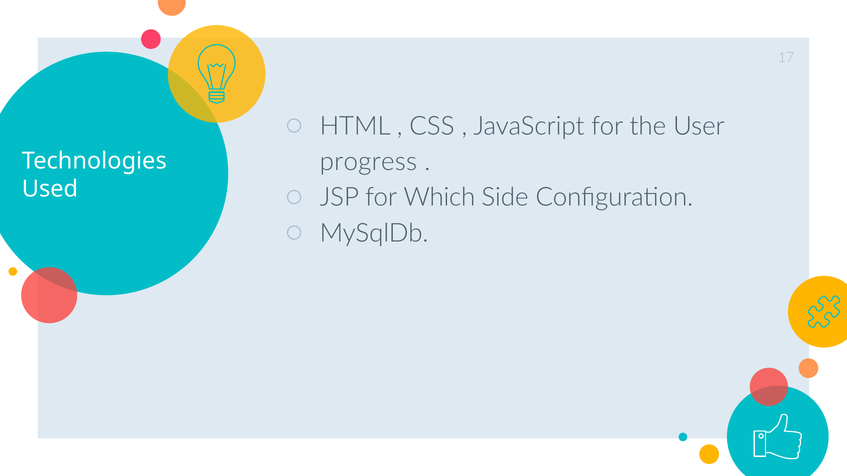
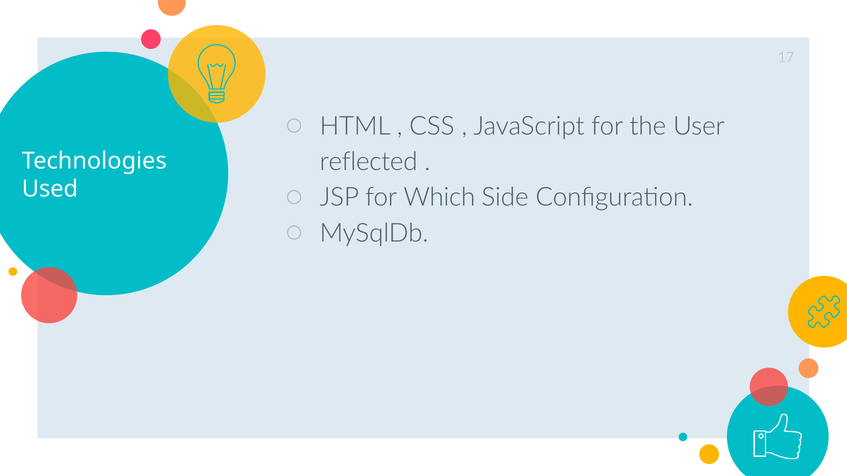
progress: progress -> reflected
